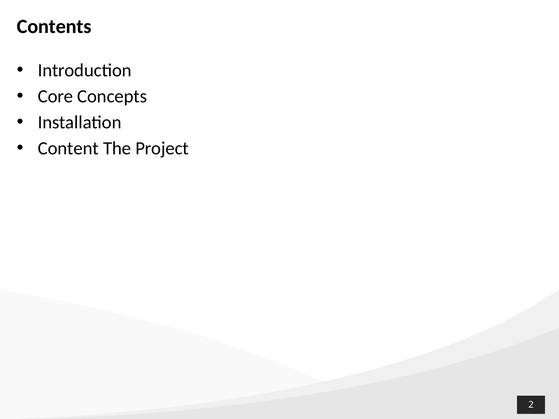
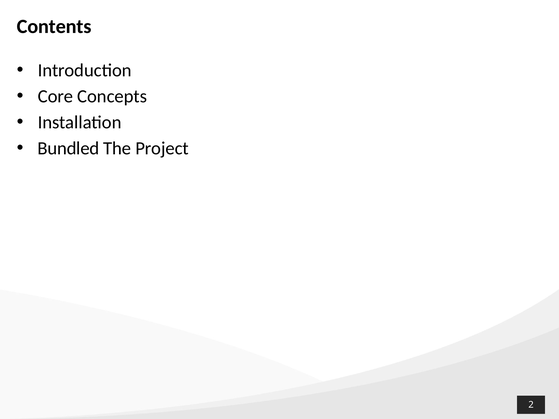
Content: Content -> Bundled
